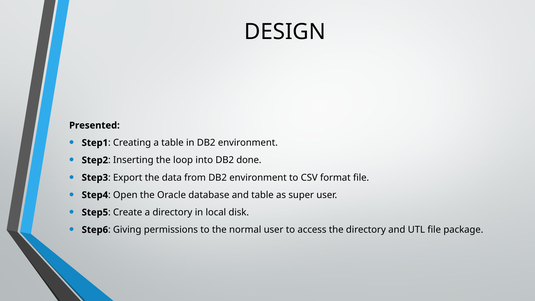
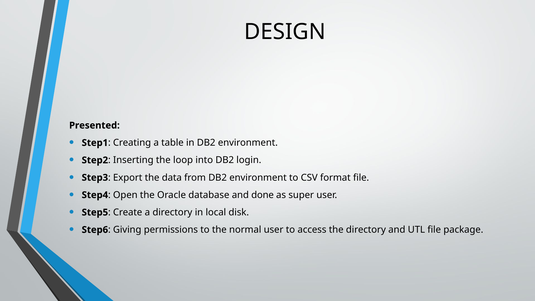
done: done -> login
and table: table -> done
